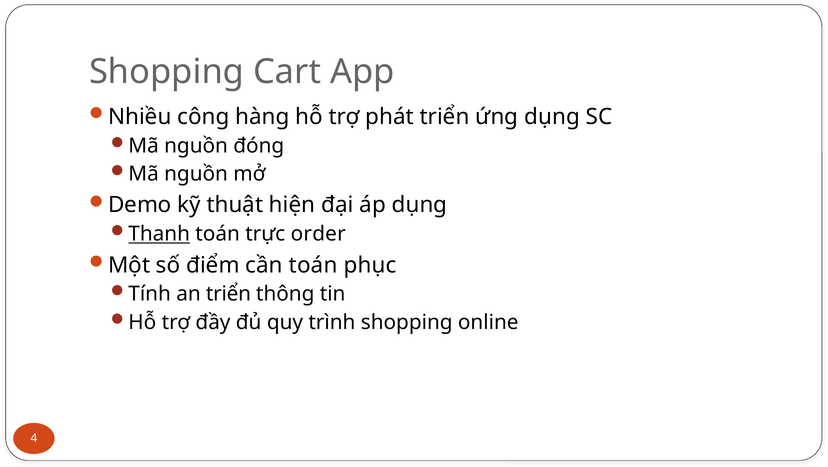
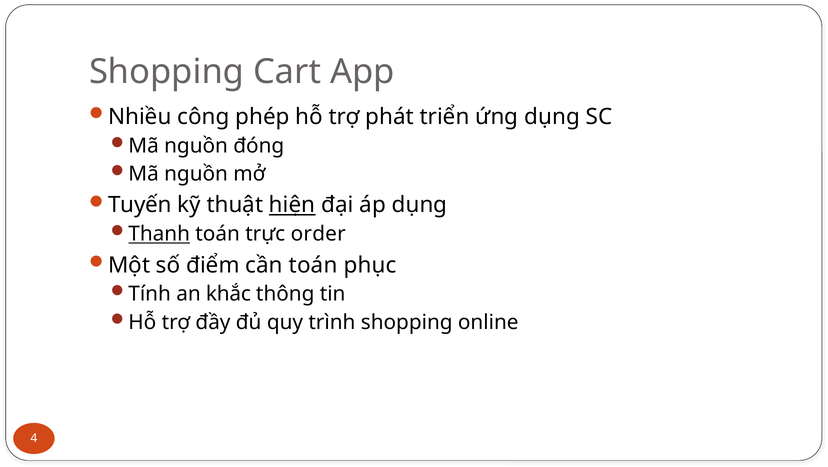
hàng: hàng -> phép
Demo: Demo -> Tuyến
hiện underline: none -> present
an triển: triển -> khắc
